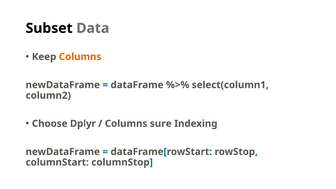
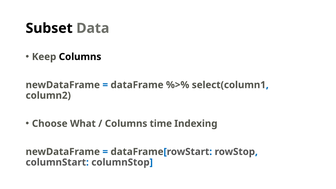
Columns at (80, 57) colour: orange -> black
Dplyr: Dplyr -> What
sure: sure -> time
